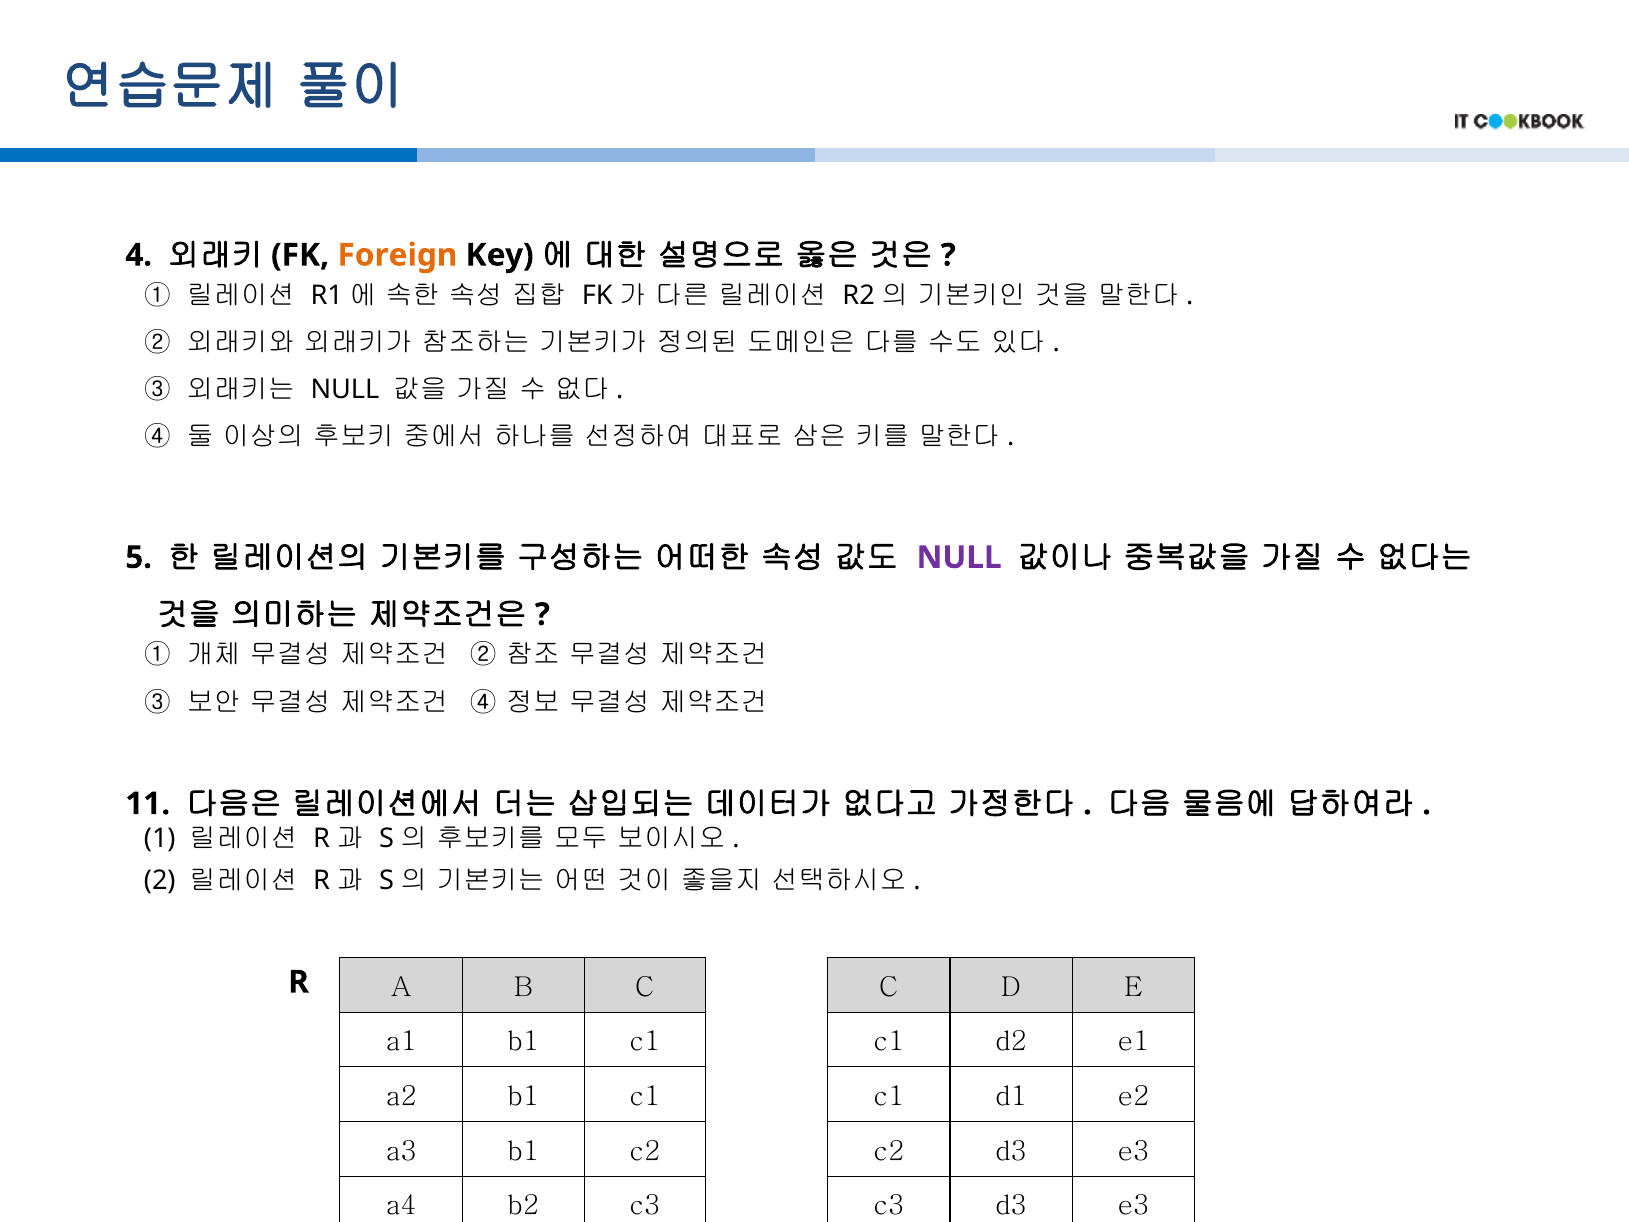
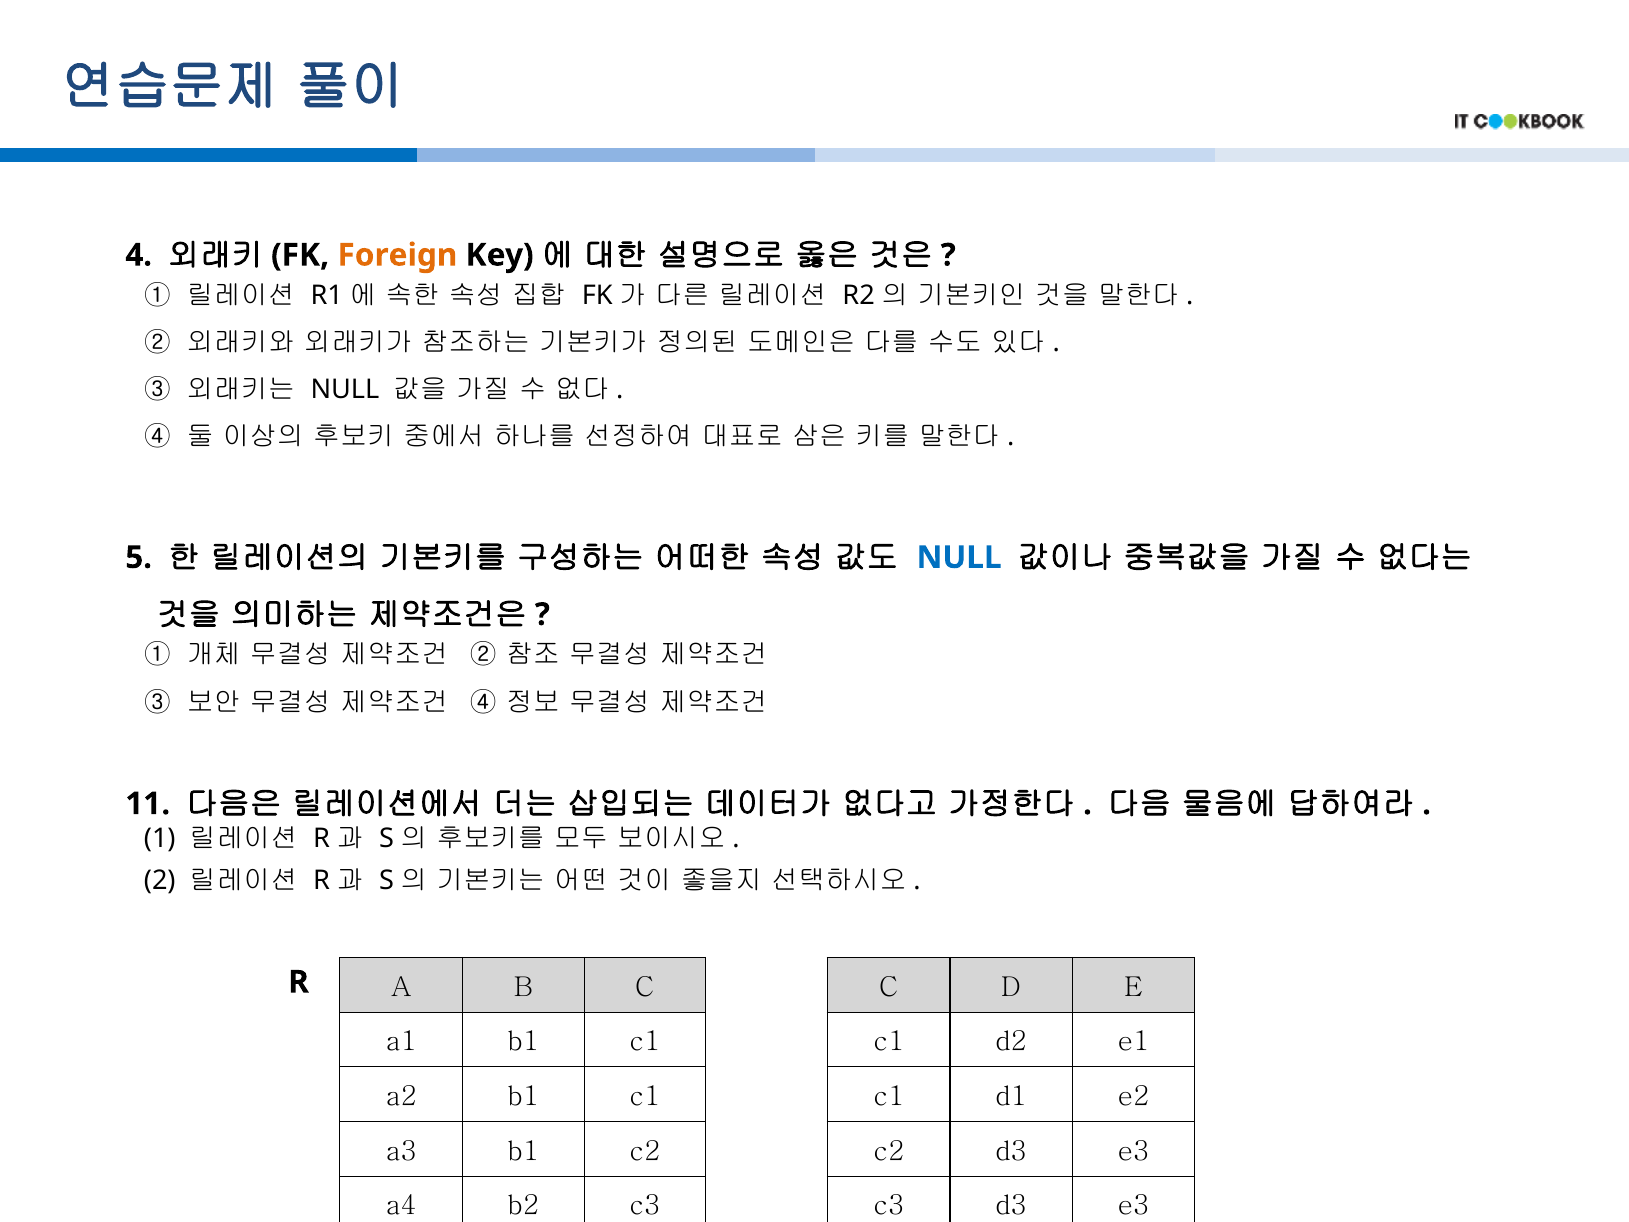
NULL at (959, 557) colour: purple -> blue
